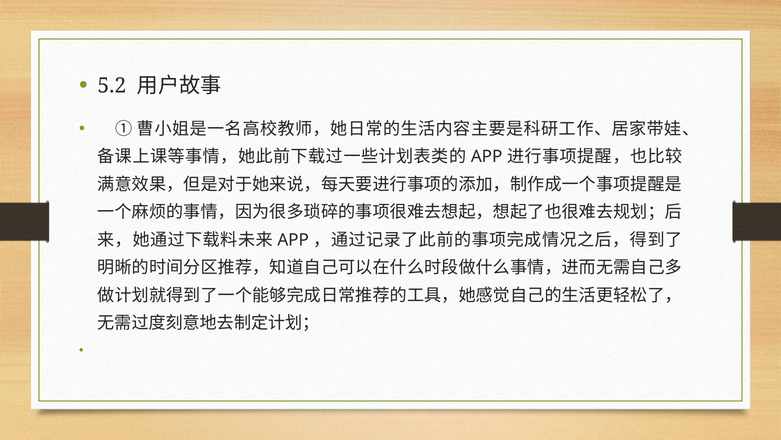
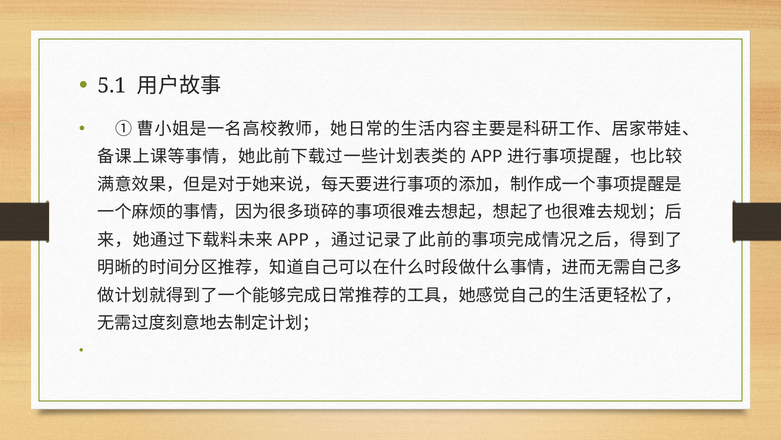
5.2: 5.2 -> 5.1
